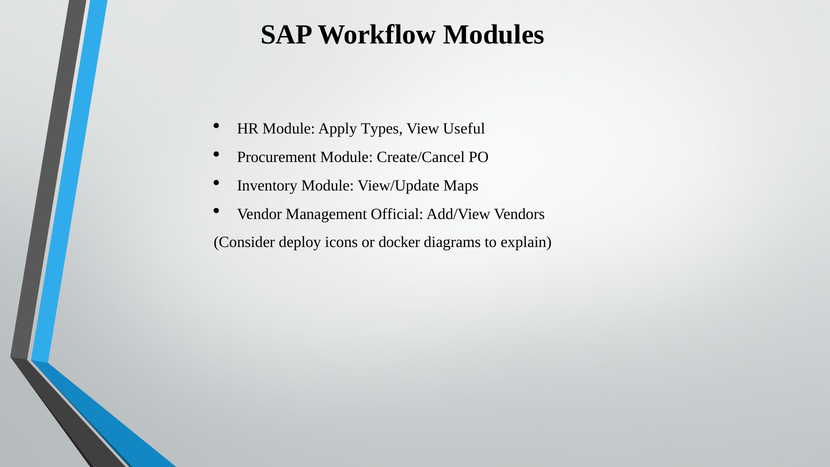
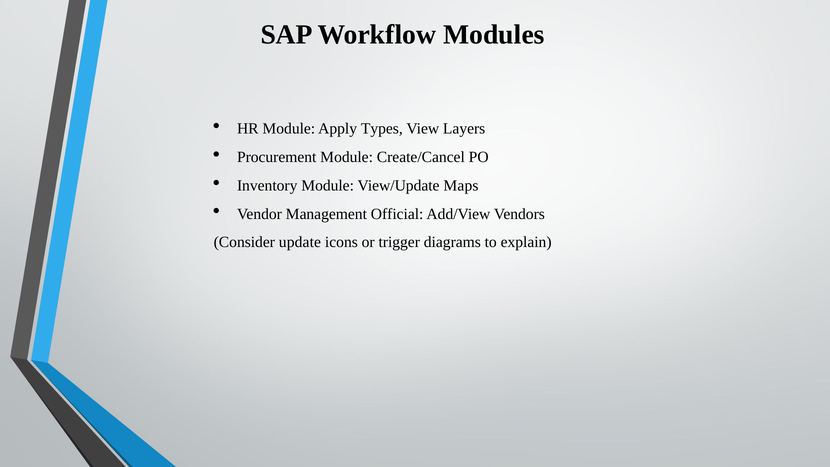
Useful: Useful -> Layers
deploy: deploy -> update
docker: docker -> trigger
